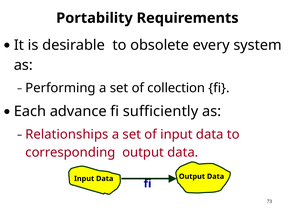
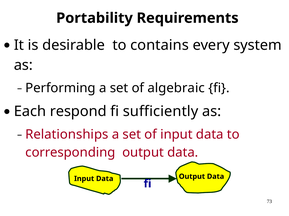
obsolete: obsolete -> contains
collection: collection -> algebraic
advance: advance -> respond
